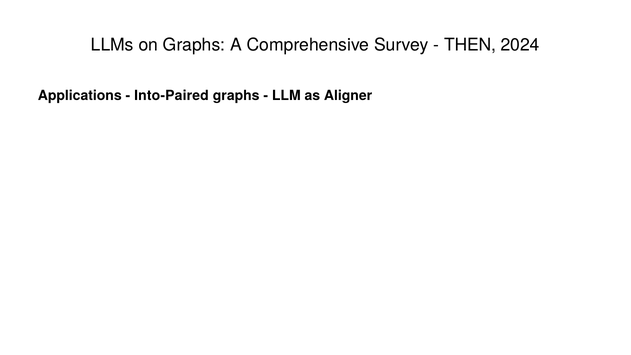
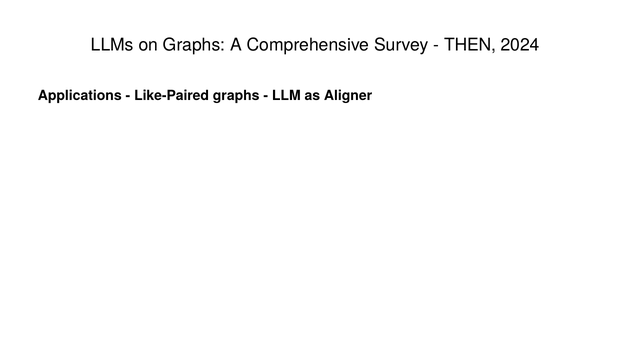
Into-Paired: Into-Paired -> Like-Paired
